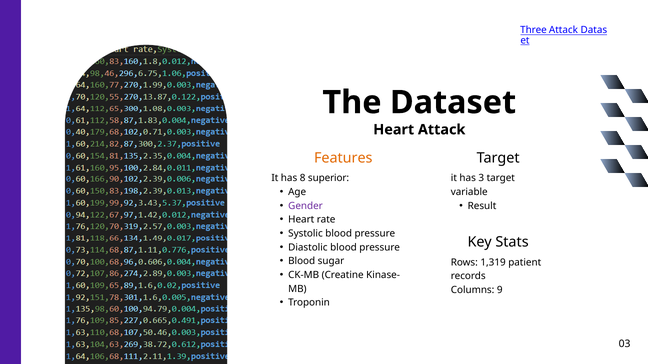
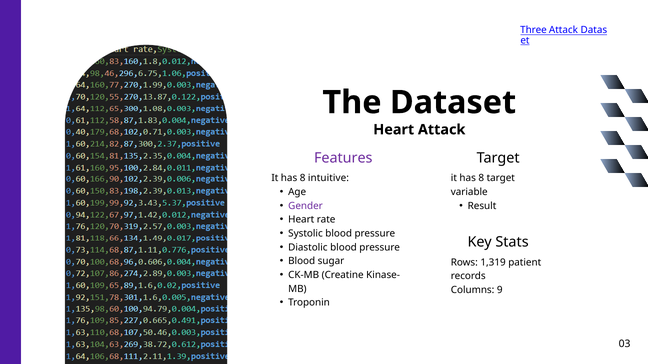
Features colour: orange -> purple
superior: superior -> intuitive
3 at (481, 178): 3 -> 8
